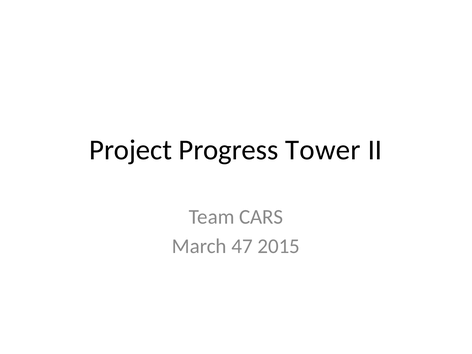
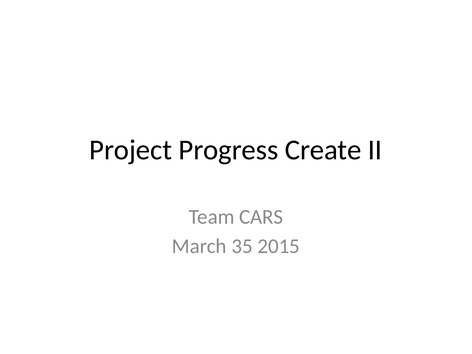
Tower: Tower -> Create
47: 47 -> 35
